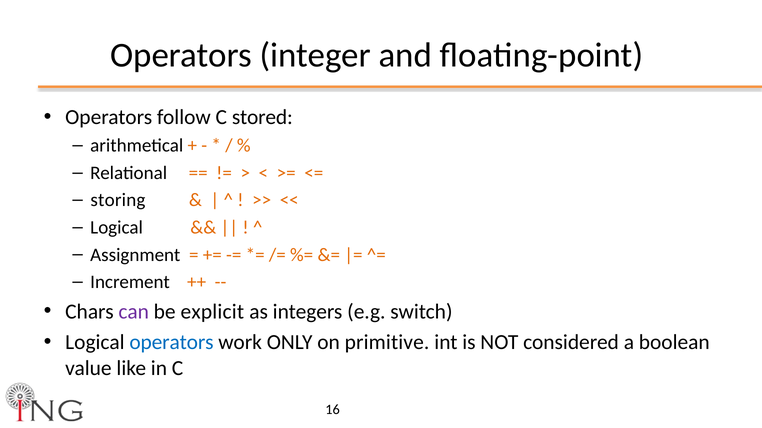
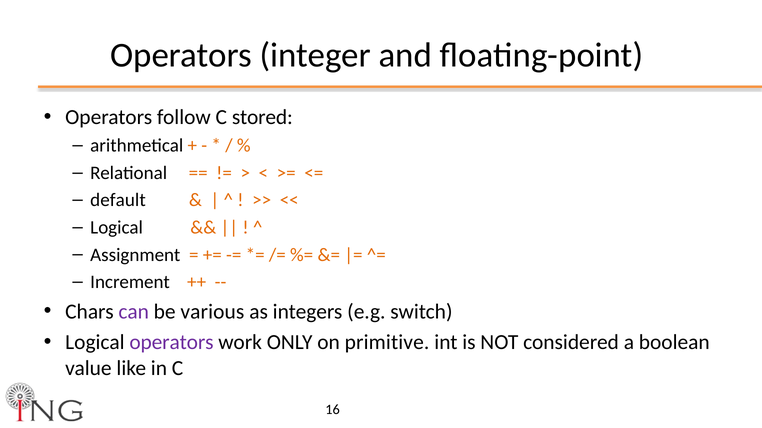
storing: storing -> default
explicit: explicit -> various
operators at (172, 343) colour: blue -> purple
